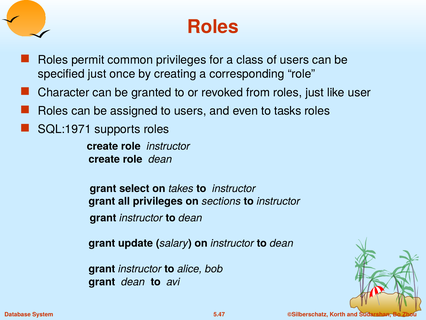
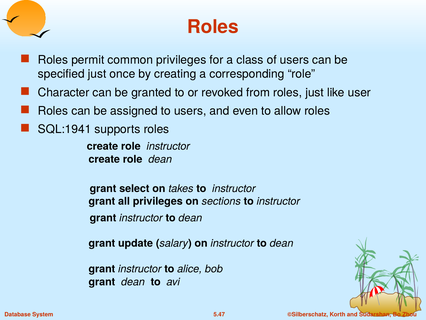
tasks: tasks -> allow
SQL:1971: SQL:1971 -> SQL:1941
